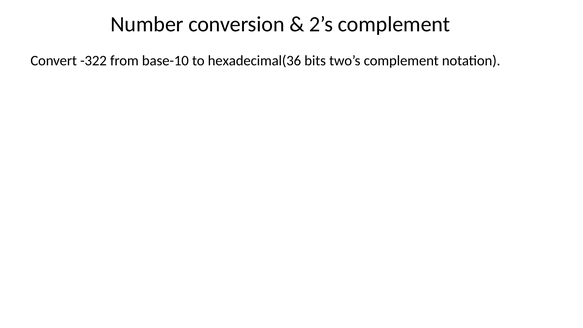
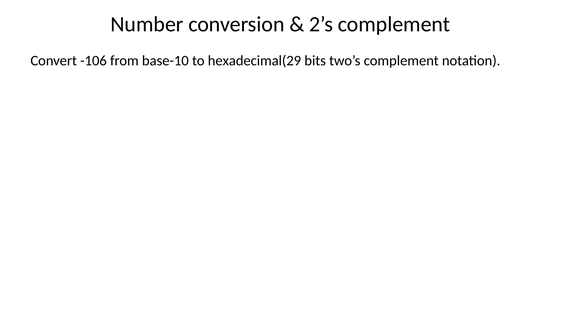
-322: -322 -> -106
hexadecimal(36: hexadecimal(36 -> hexadecimal(29
